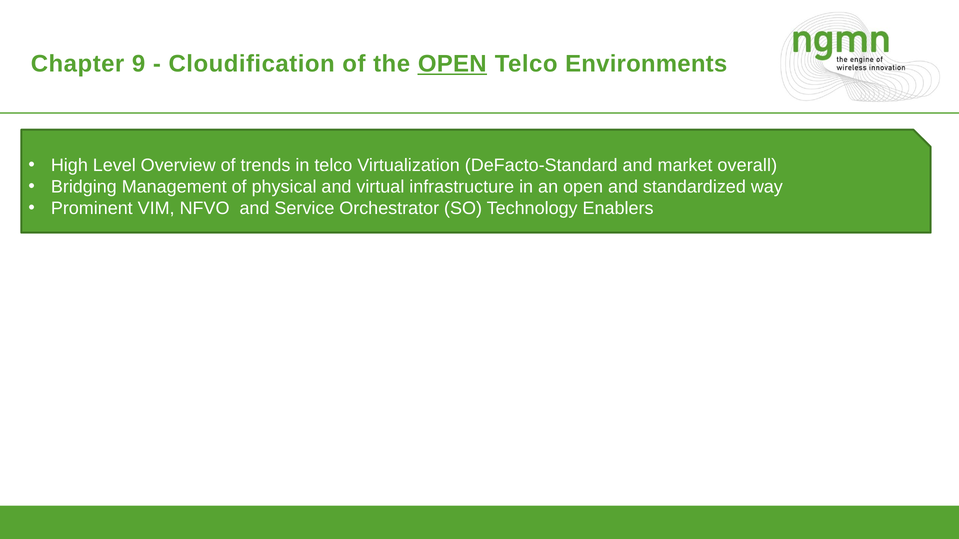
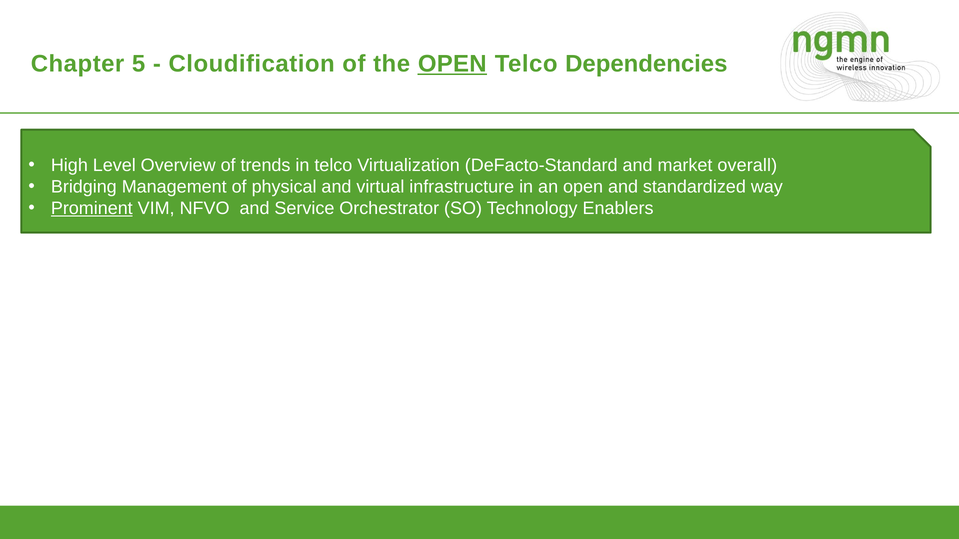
9: 9 -> 5
Environments: Environments -> Dependencies
Prominent underline: none -> present
